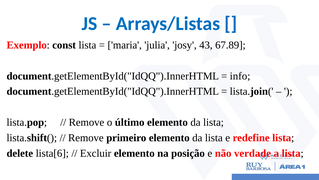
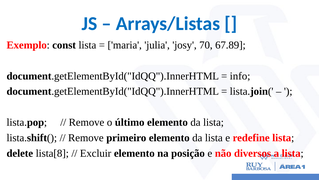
43: 43 -> 70
lista[6: lista[6 -> lista[8
verdade: verdade -> diversos
